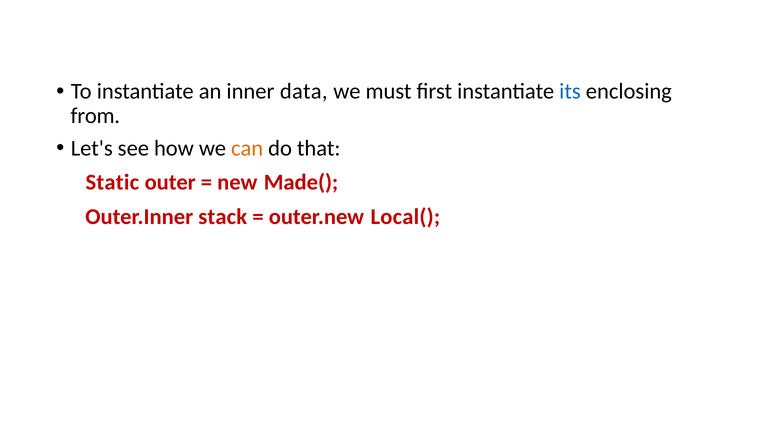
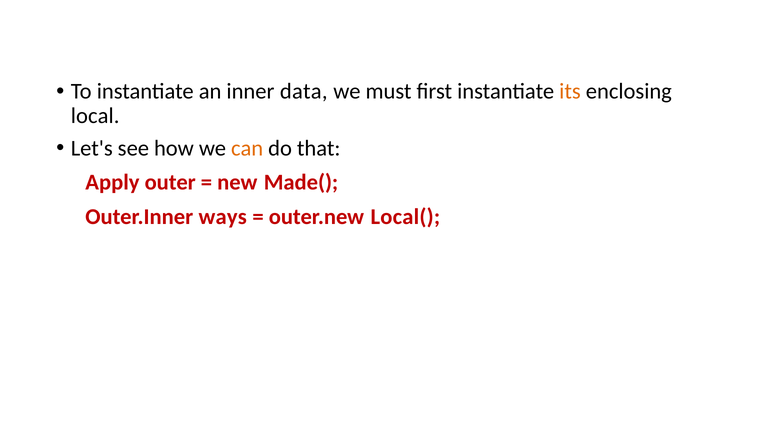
its colour: blue -> orange
from: from -> local
Static: Static -> Apply
stack: stack -> ways
